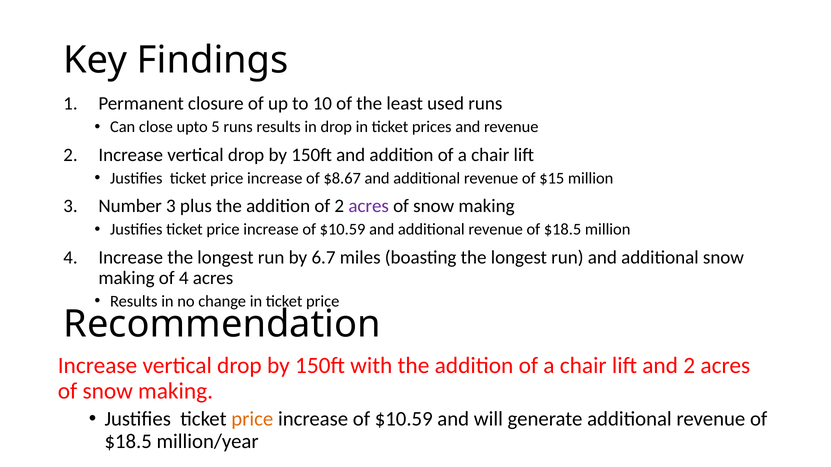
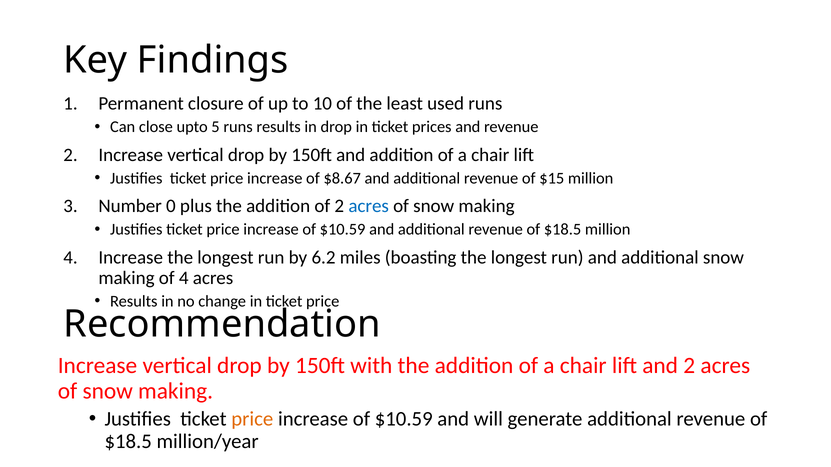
Number 3: 3 -> 0
acres at (369, 206) colour: purple -> blue
6.7: 6.7 -> 6.2
